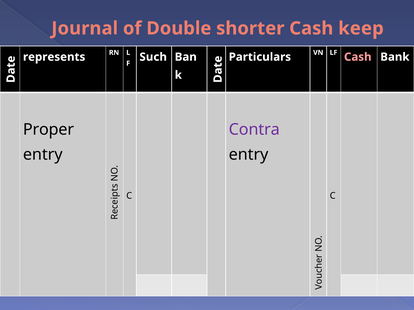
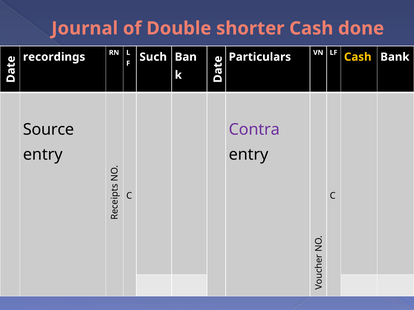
keep: keep -> done
Cash at (358, 57) colour: pink -> yellow
represents: represents -> recordings
Proper: Proper -> Source
